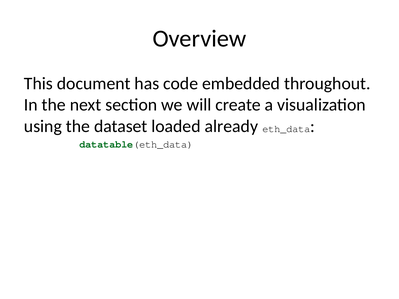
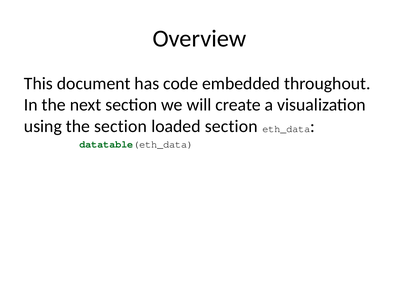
the dataset: dataset -> section
loaded already: already -> section
